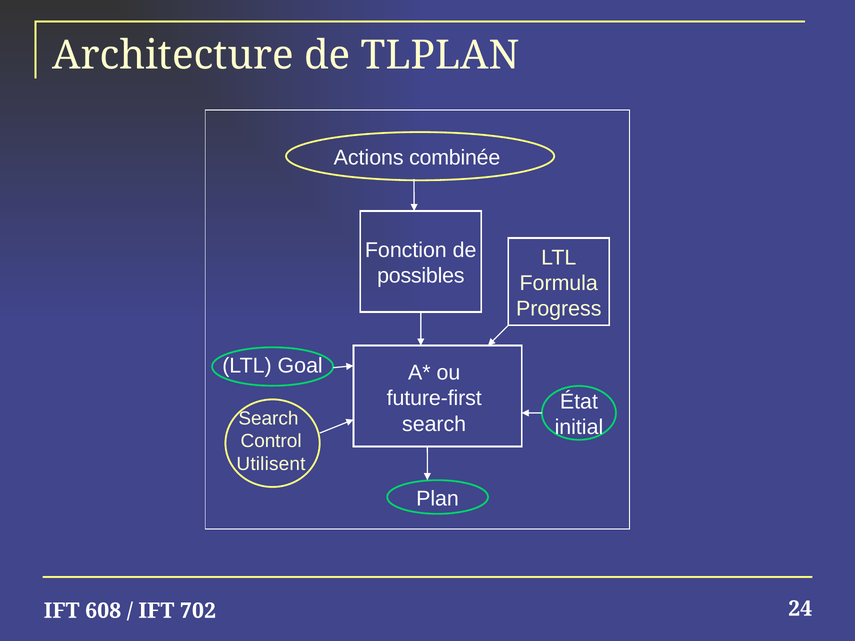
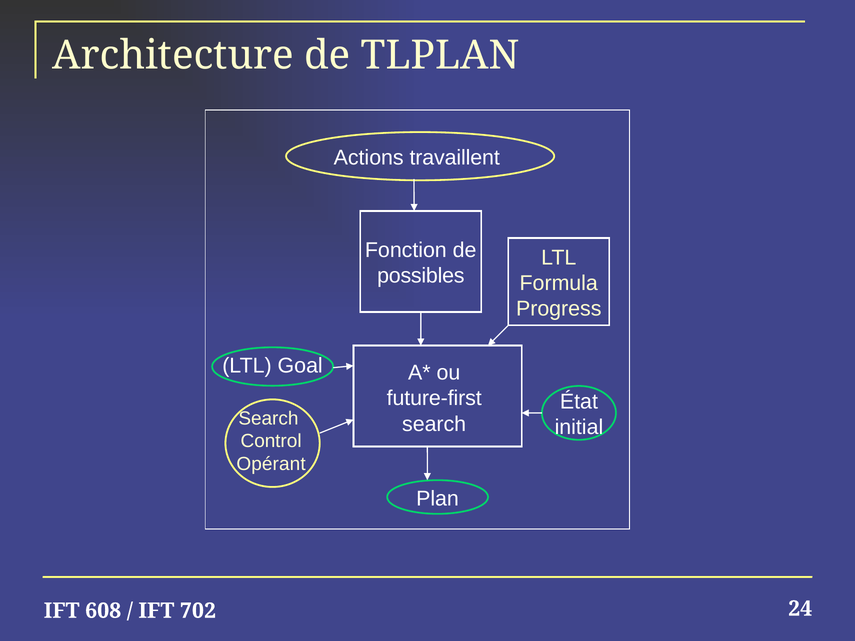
combinée: combinée -> travaillent
Utilisent: Utilisent -> Opérant
